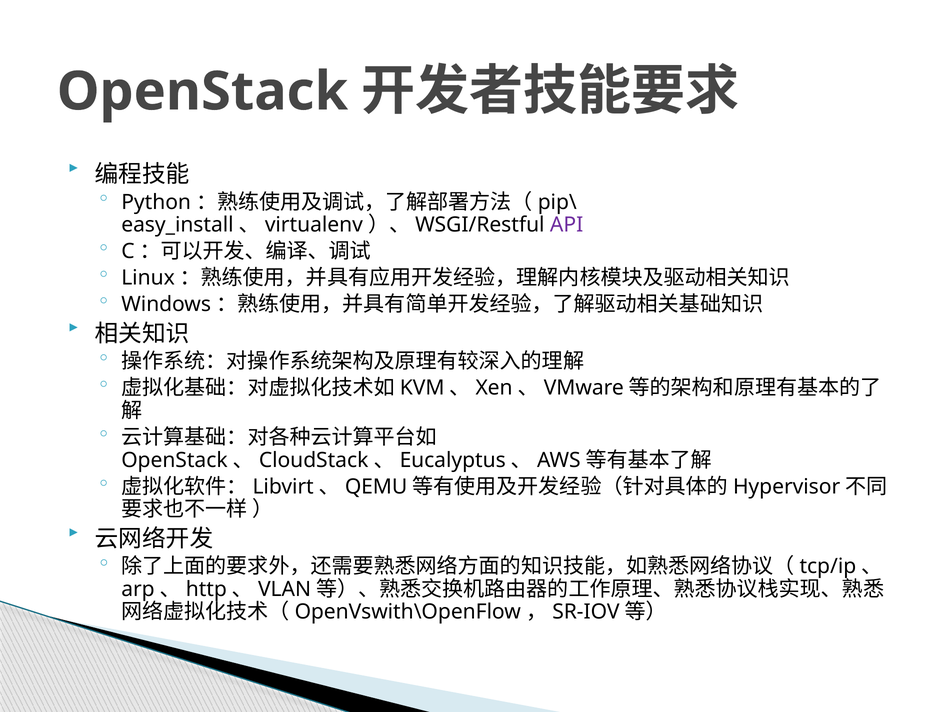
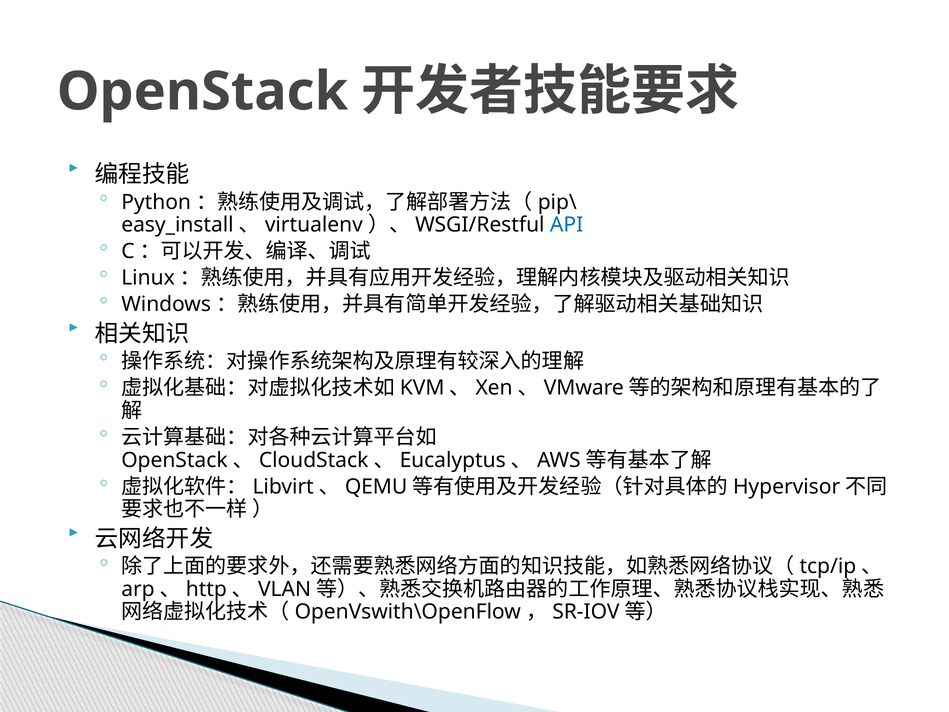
API colour: purple -> blue
